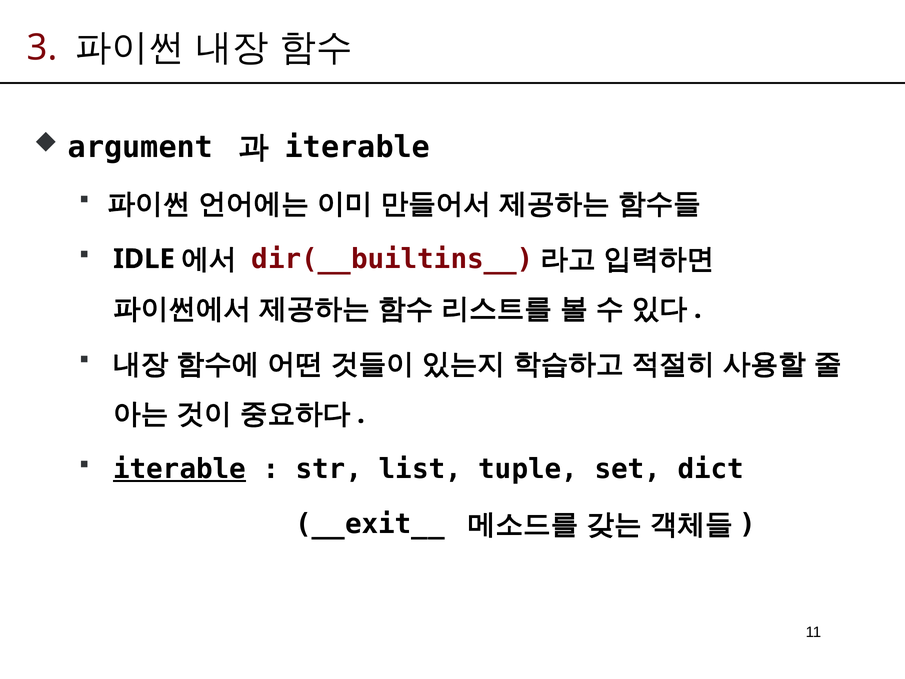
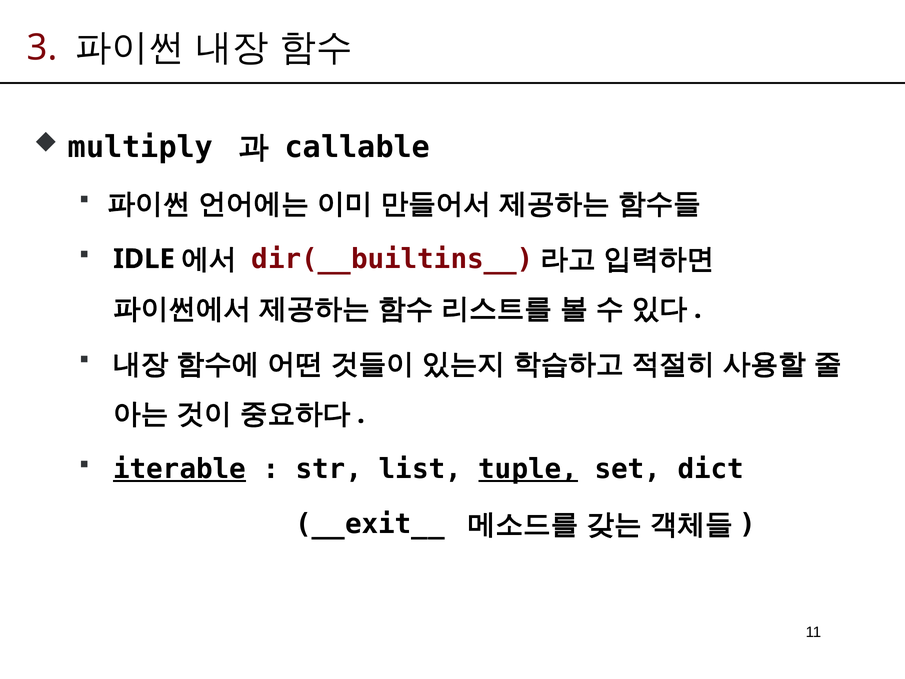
argument: argument -> multiply
iterable at (357, 147): iterable -> callable
tuple underline: none -> present
